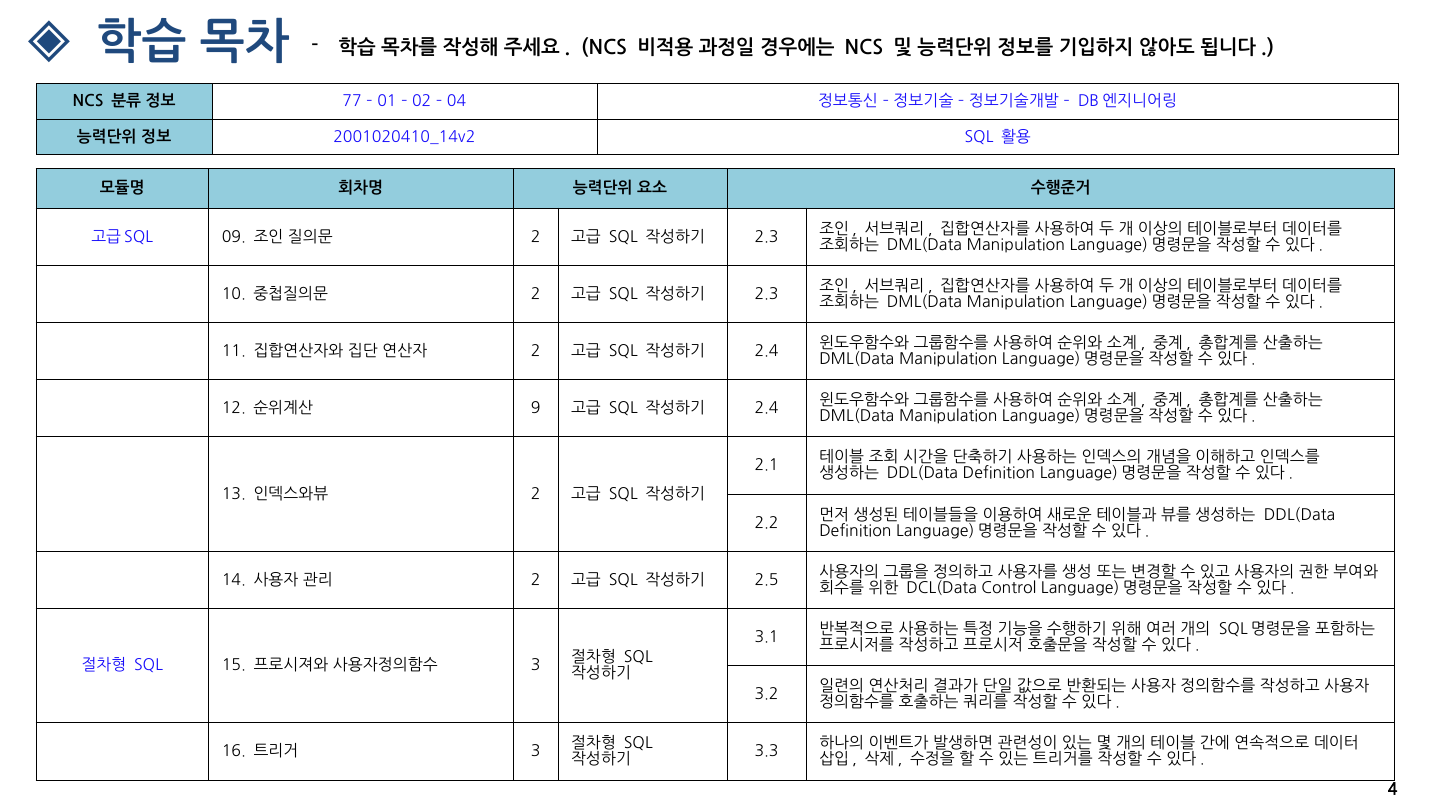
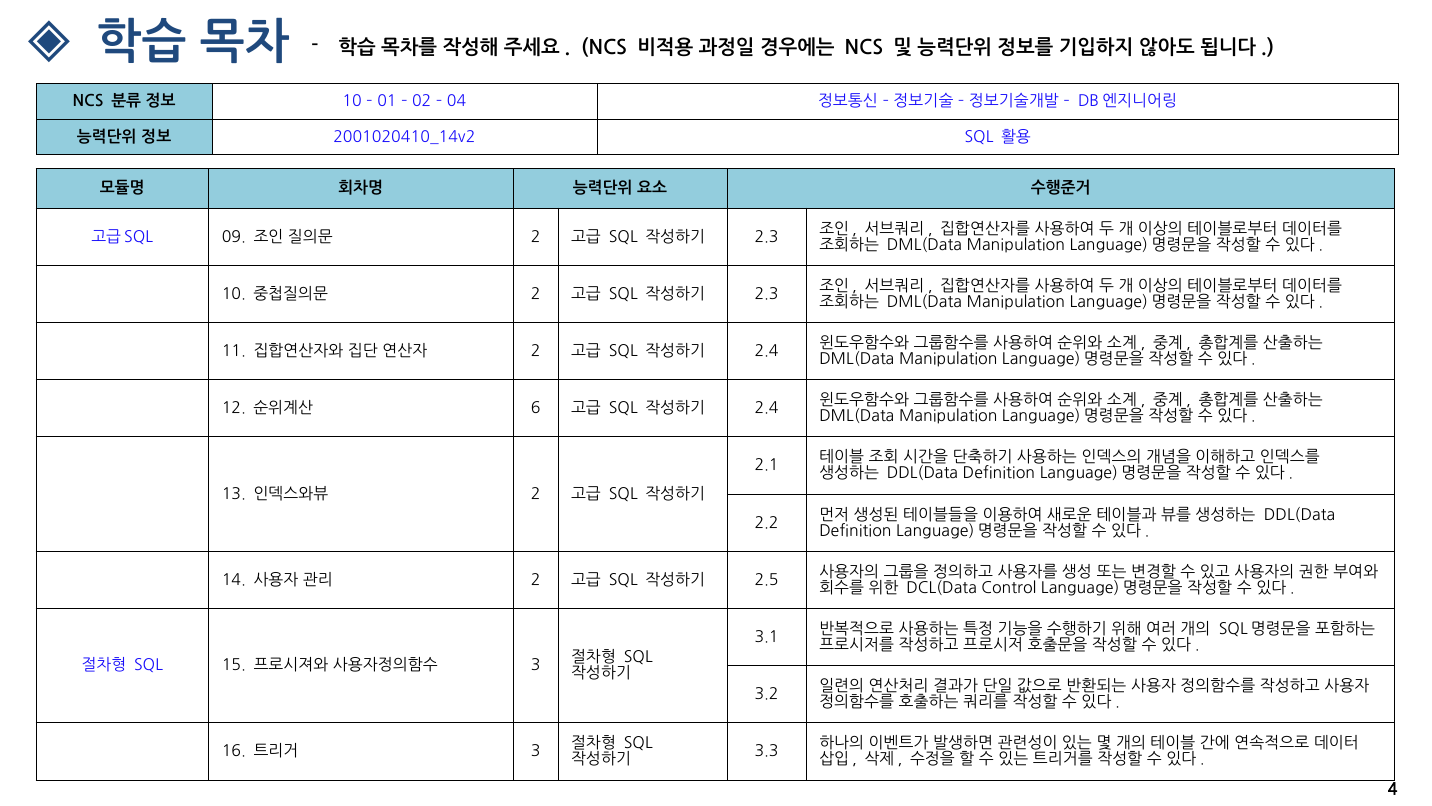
77 at (352, 102): 77 -> 10
9: 9 -> 6
